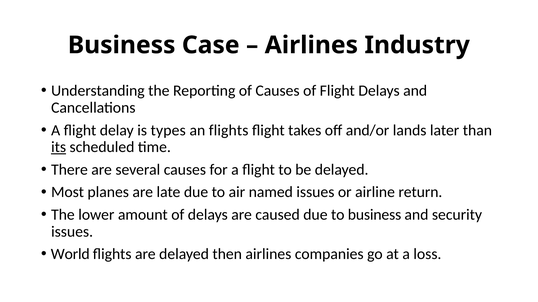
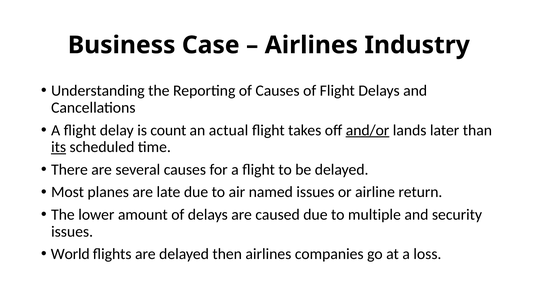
types: types -> count
an flights: flights -> actual
and/or underline: none -> present
to business: business -> multiple
